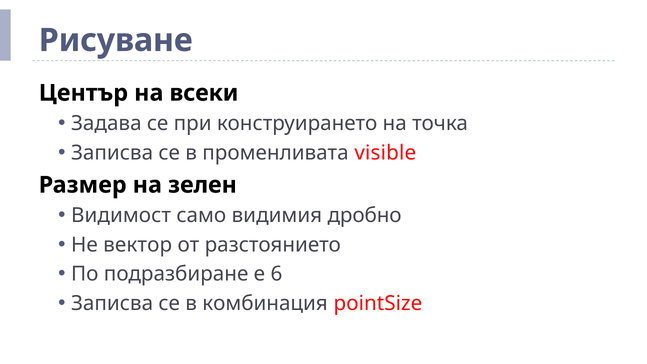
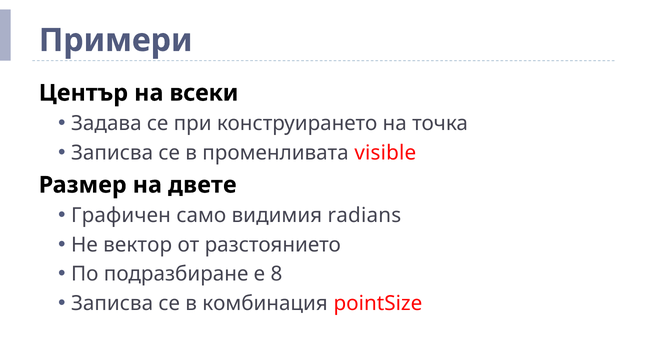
Рисуване: Рисуване -> Примери
зелен: зелен -> двете
Видимост: Видимост -> Графичен
дробно: дробно -> radians
6: 6 -> 8
